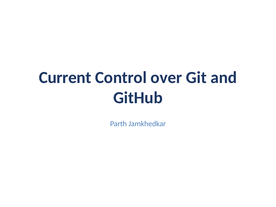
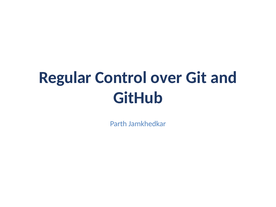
Current: Current -> Regular
